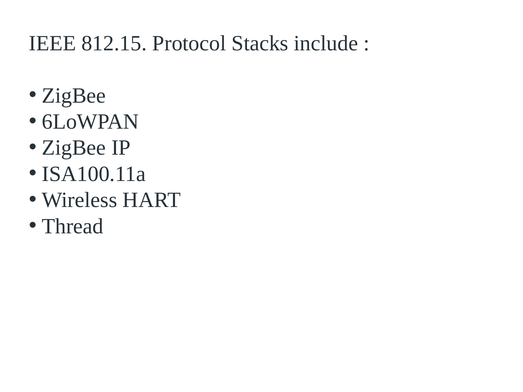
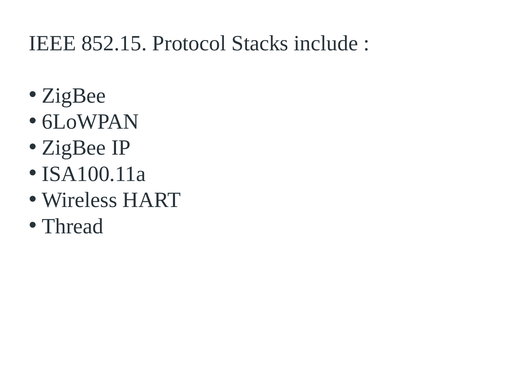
812.15: 812.15 -> 852.15
